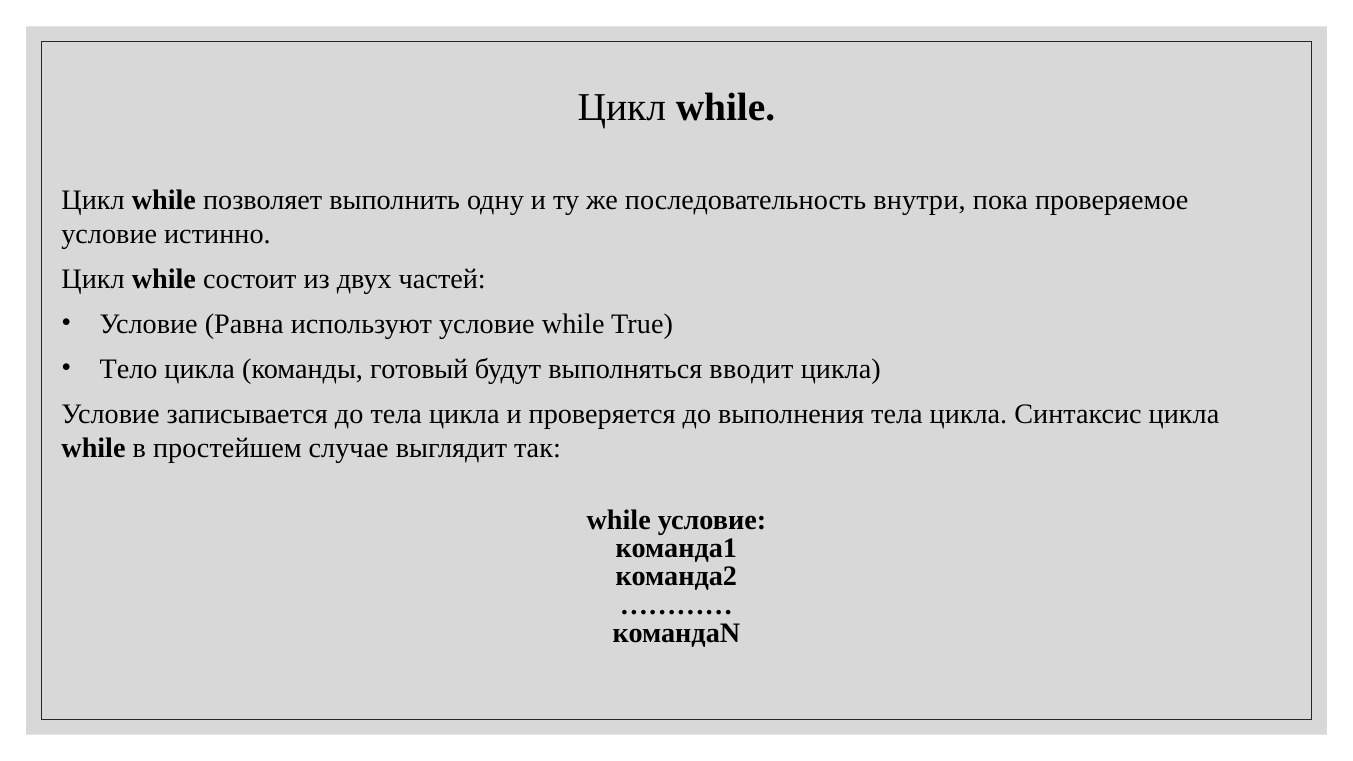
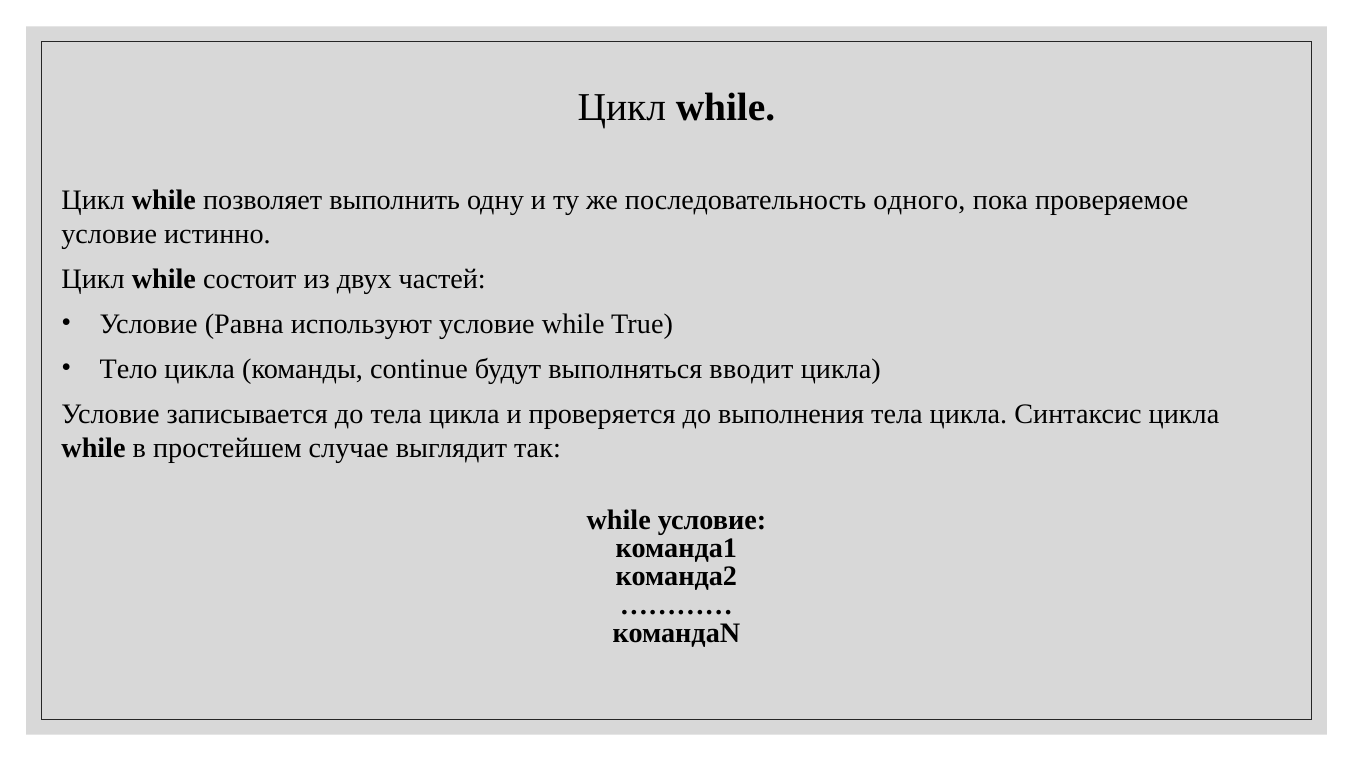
внутри: внутри -> одного
готовый: готовый -> continue
